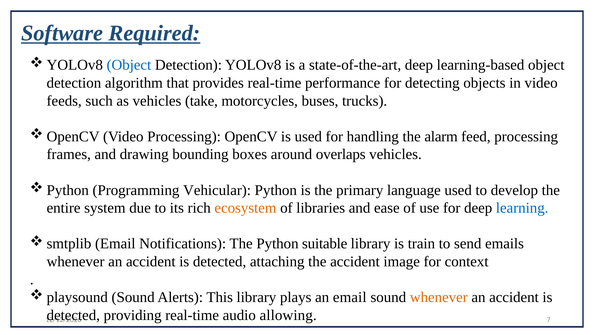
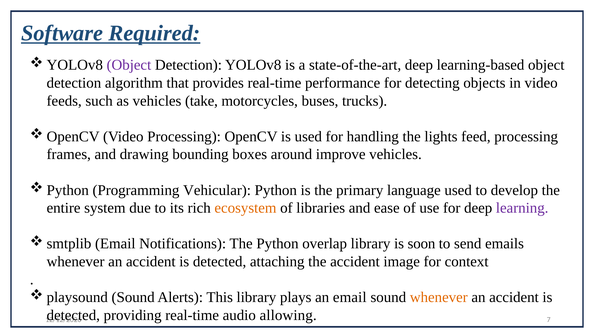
Object at (129, 65) colour: blue -> purple
alarm: alarm -> lights
overlaps: overlaps -> improve
learning colour: blue -> purple
suitable: suitable -> overlap
train: train -> soon
